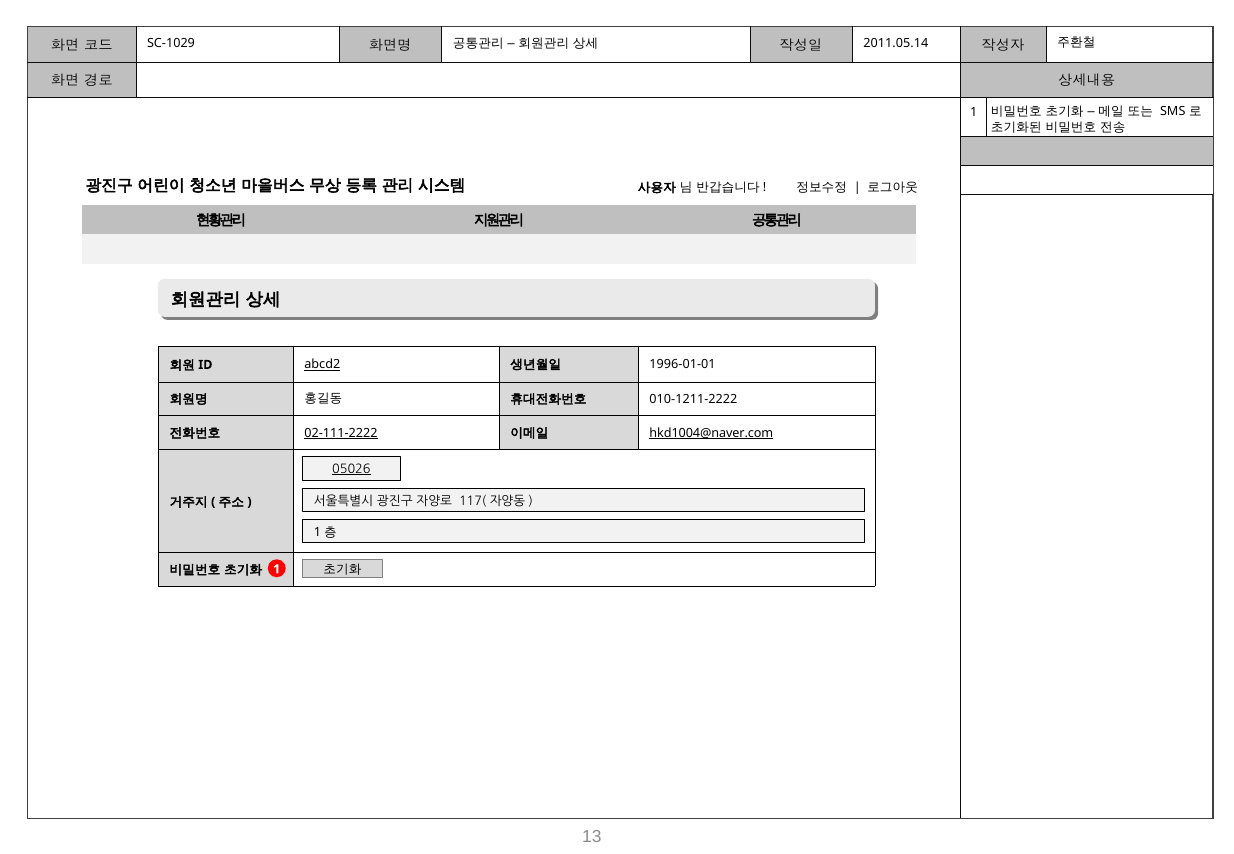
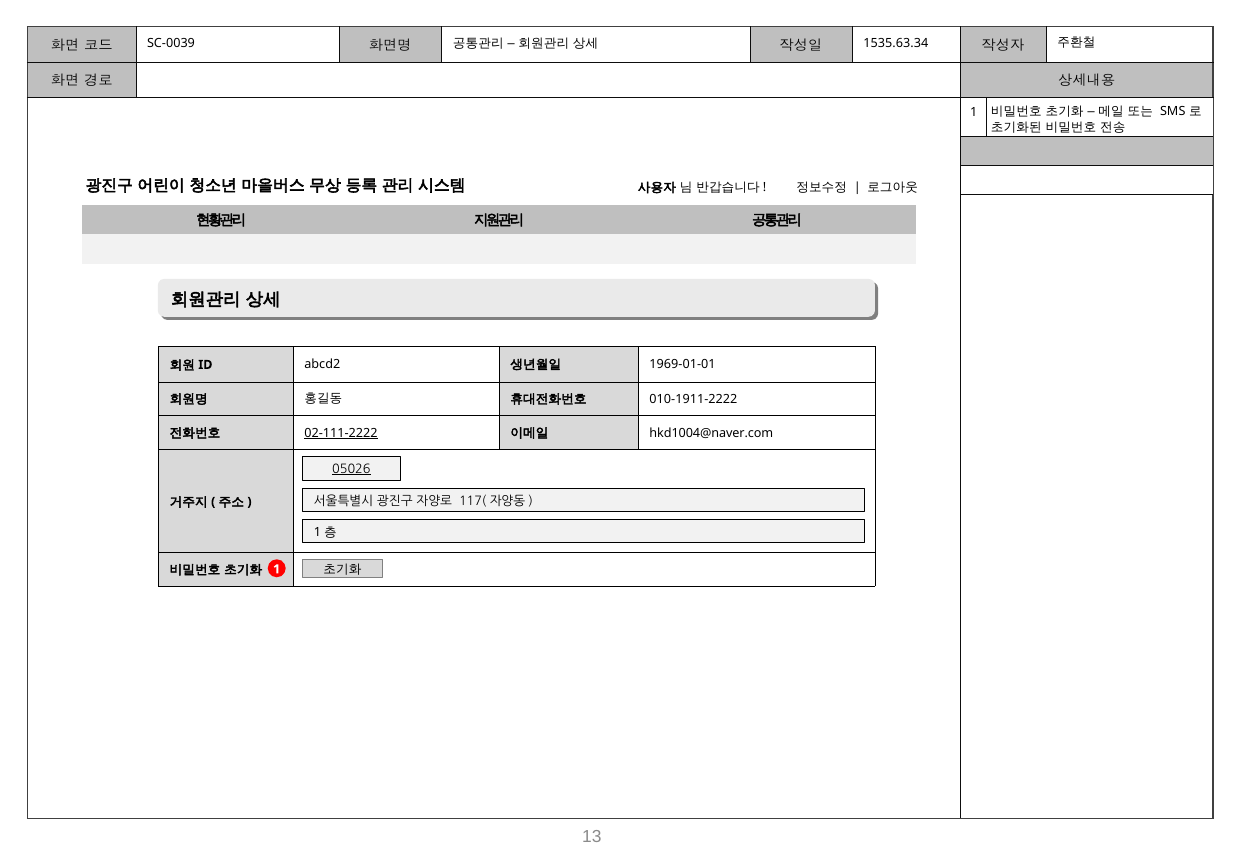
SC-1029: SC-1029 -> SC-0039
2011.05.14: 2011.05.14 -> 1535.63.34
abcd2 underline: present -> none
1996-01-01: 1996-01-01 -> 1969-01-01
010-1211-2222: 010-1211-2222 -> 010-1911-2222
hkd1004@naver.com underline: present -> none
